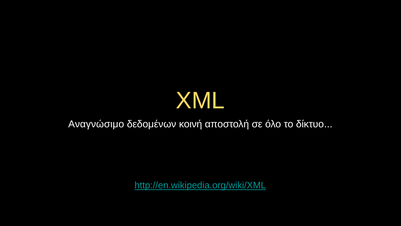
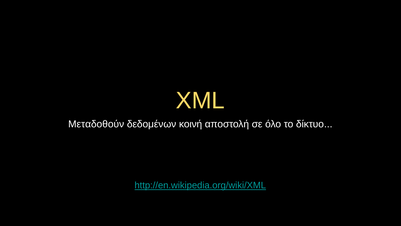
Αναγνώσιμο: Αναγνώσιμο -> Μεταδοθούν
